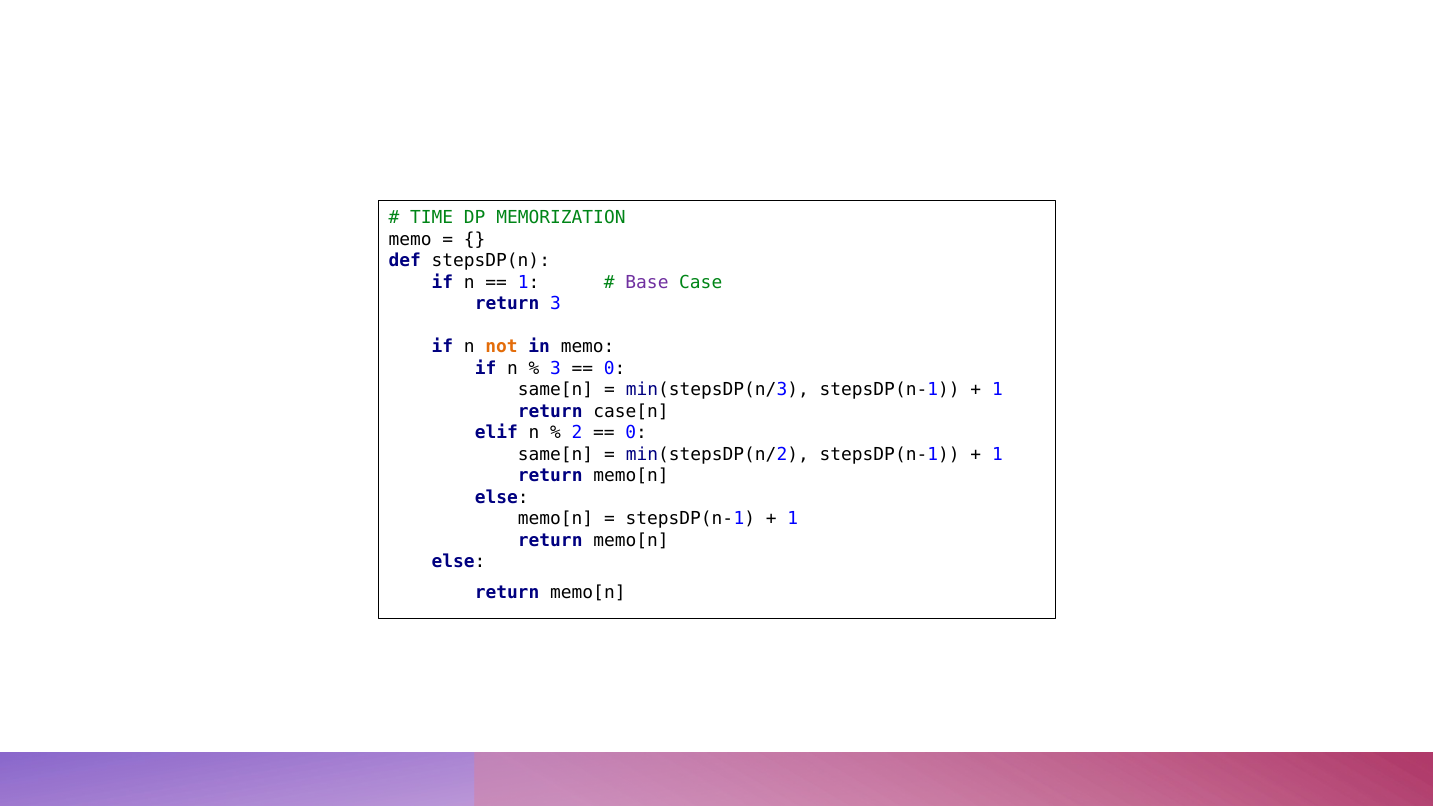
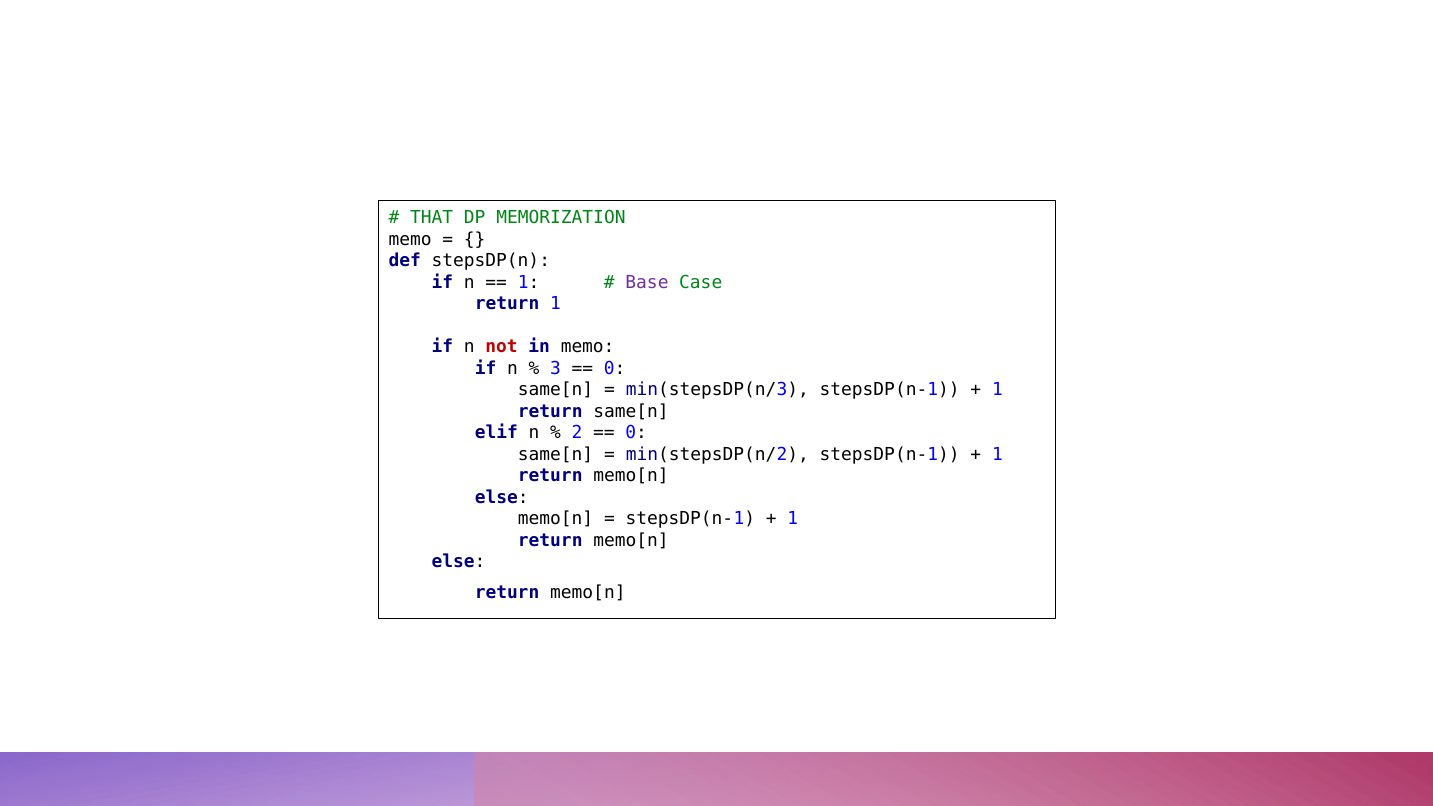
TIME: TIME -> THAT
return 3: 3 -> 1
not colour: orange -> red
return case[n: case[n -> same[n
